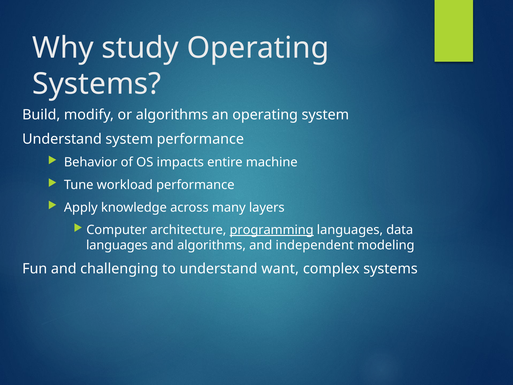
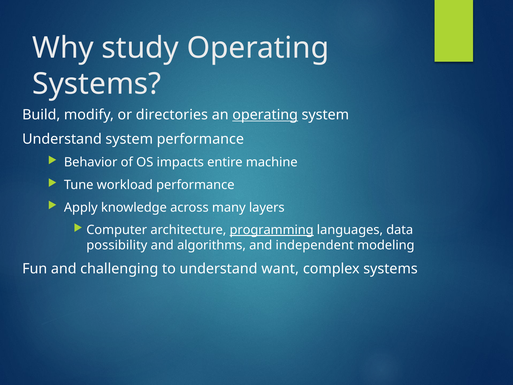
or algorithms: algorithms -> directories
operating at (265, 115) underline: none -> present
languages at (117, 245): languages -> possibility
